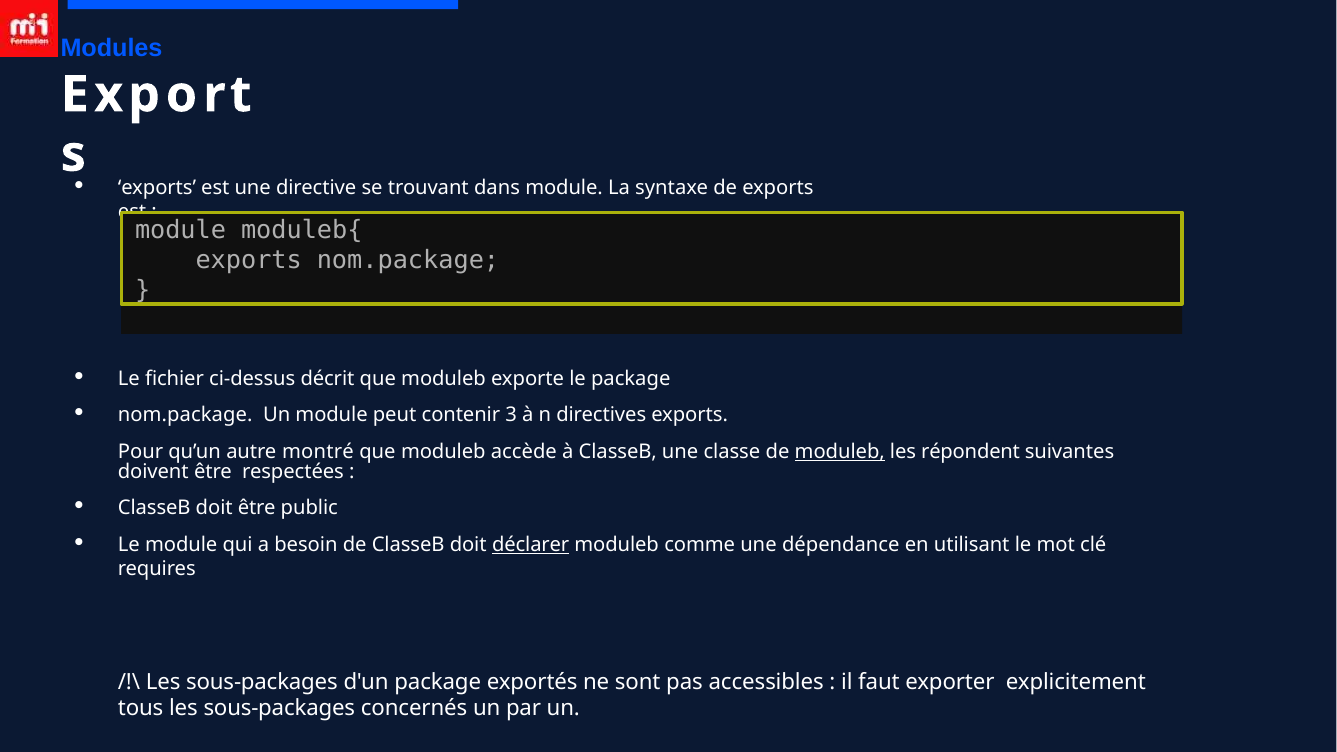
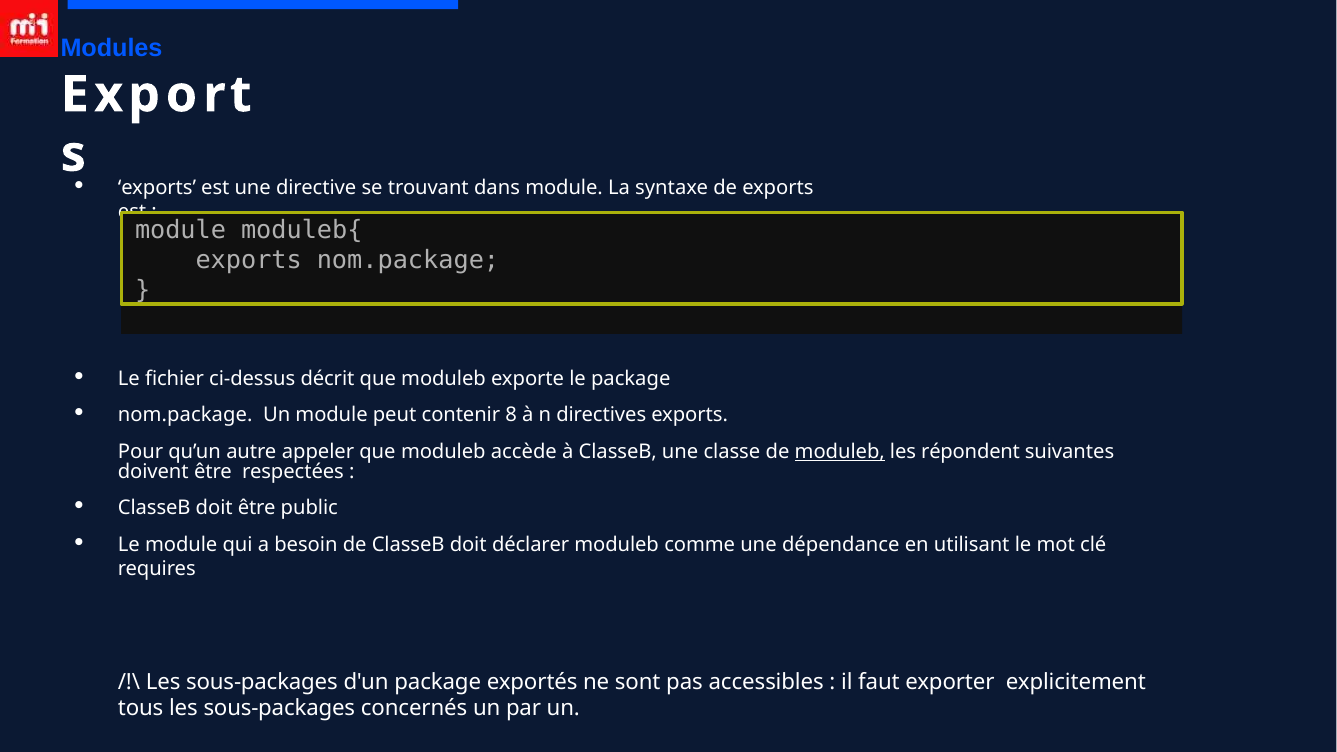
3: 3 -> 8
montré: montré -> appeler
déclarer underline: present -> none
